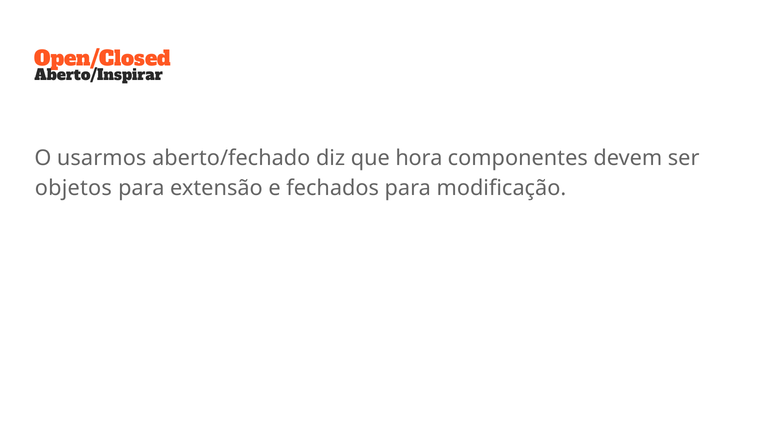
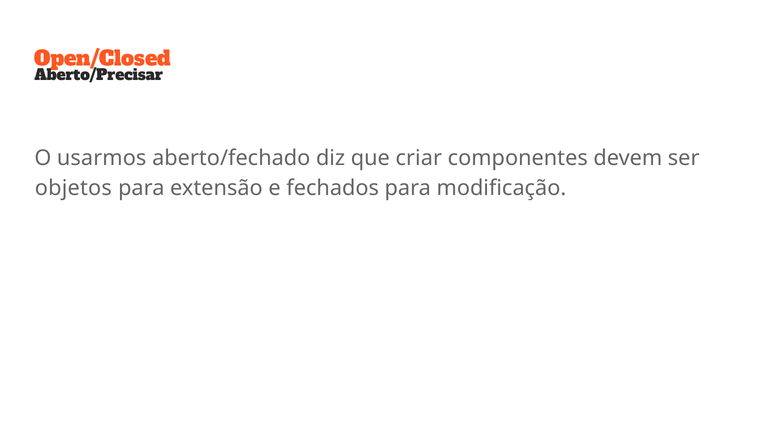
Aberto/Inspirar: Aberto/Inspirar -> Aberto/Precisar
hora: hora -> criar
